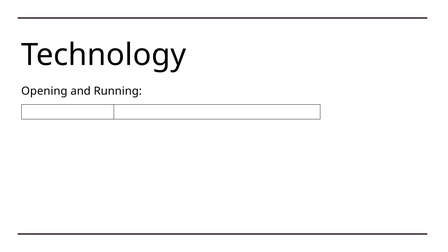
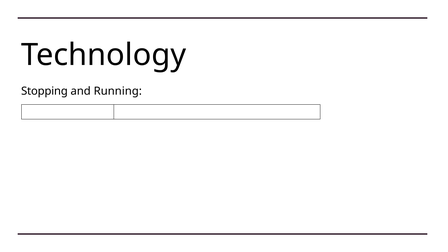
Opening: Opening -> Stopping
